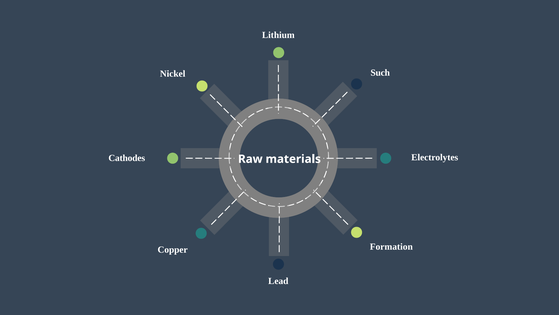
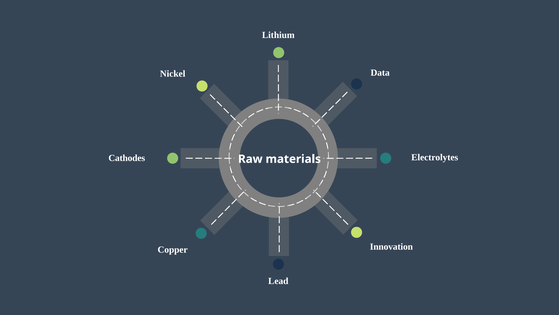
Such: Such -> Data
Formation: Formation -> Innovation
